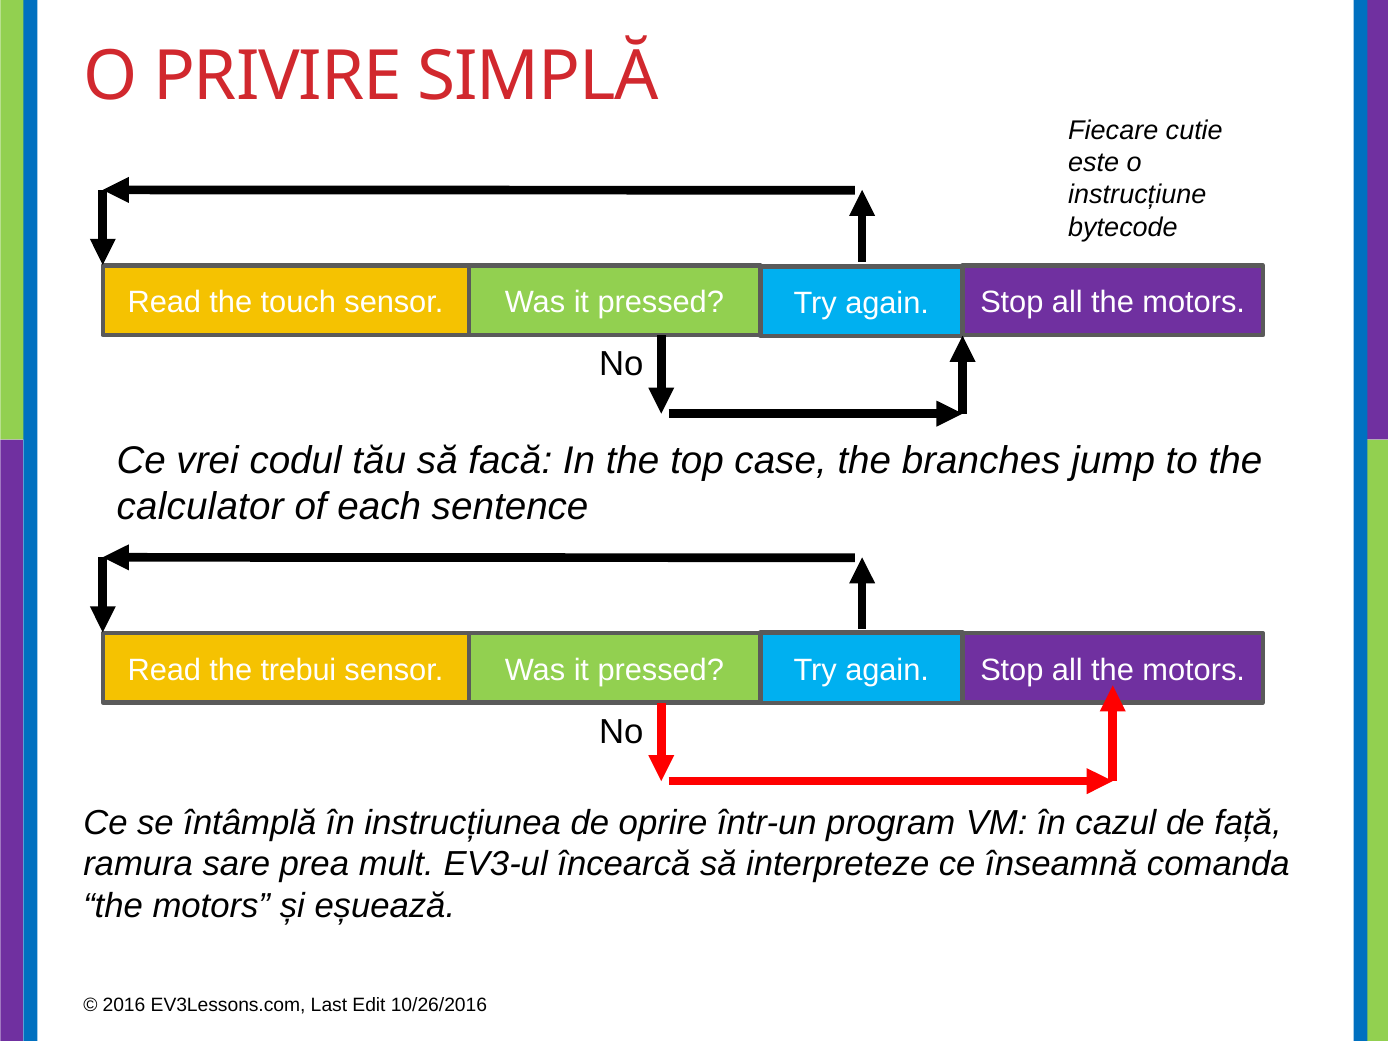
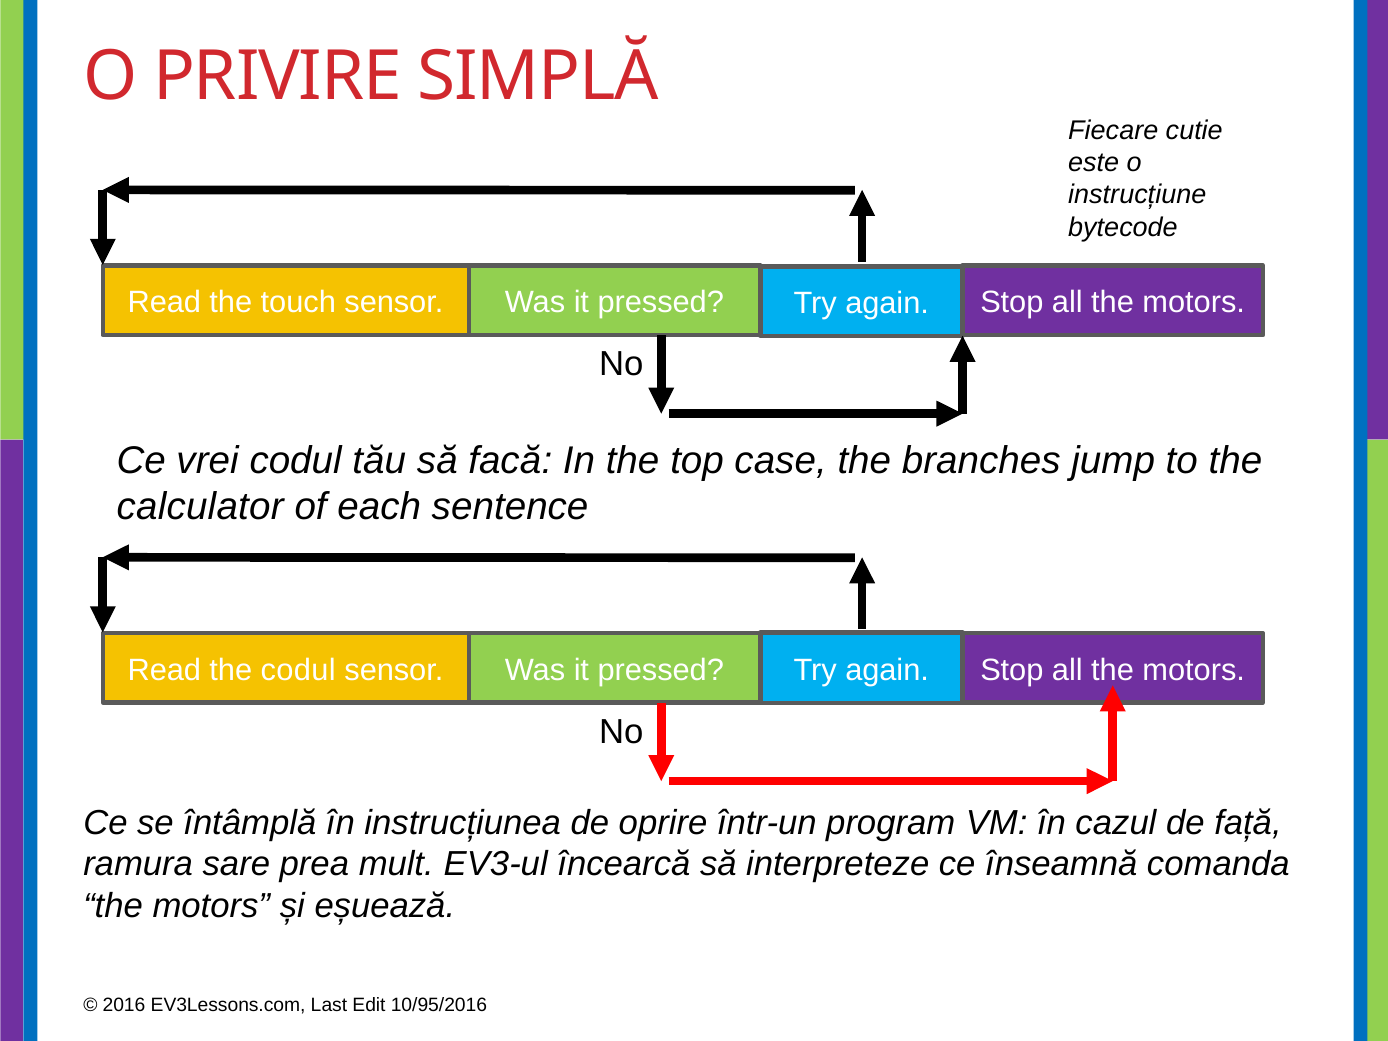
the trebui: trebui -> codul
10/26/2016: 10/26/2016 -> 10/95/2016
